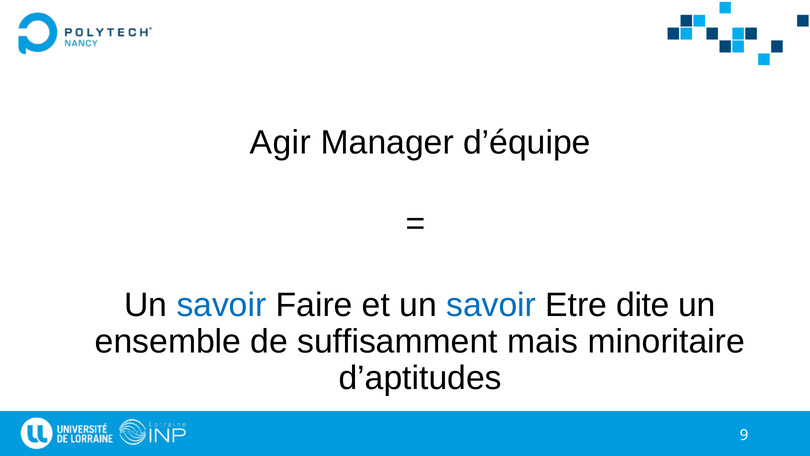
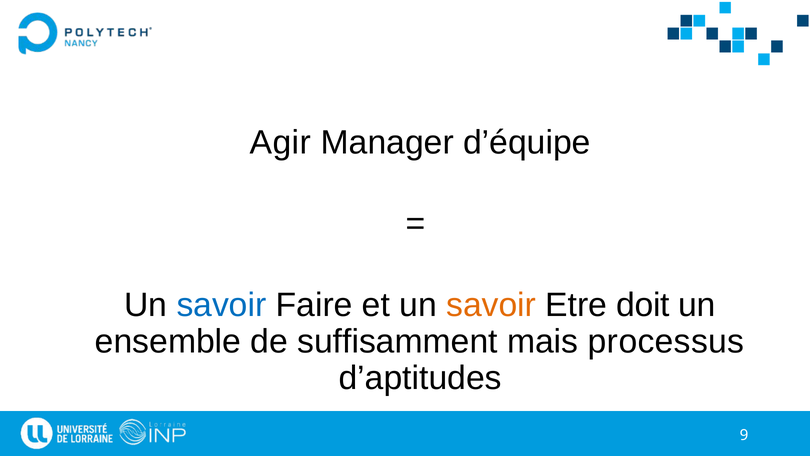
savoir at (491, 305) colour: blue -> orange
dite: dite -> doit
minoritaire: minoritaire -> processus
